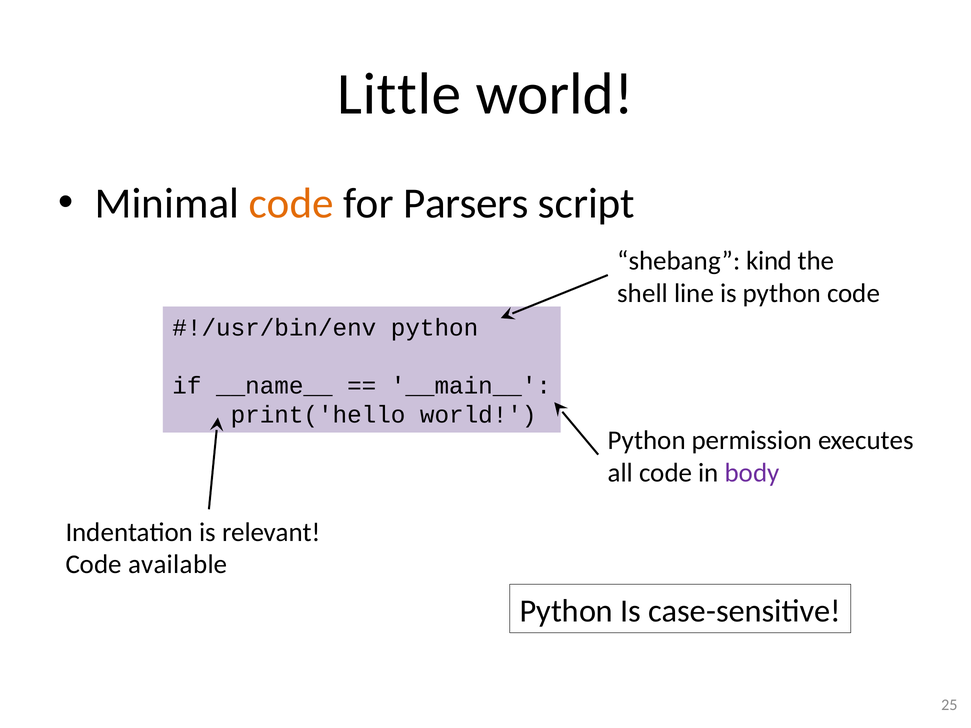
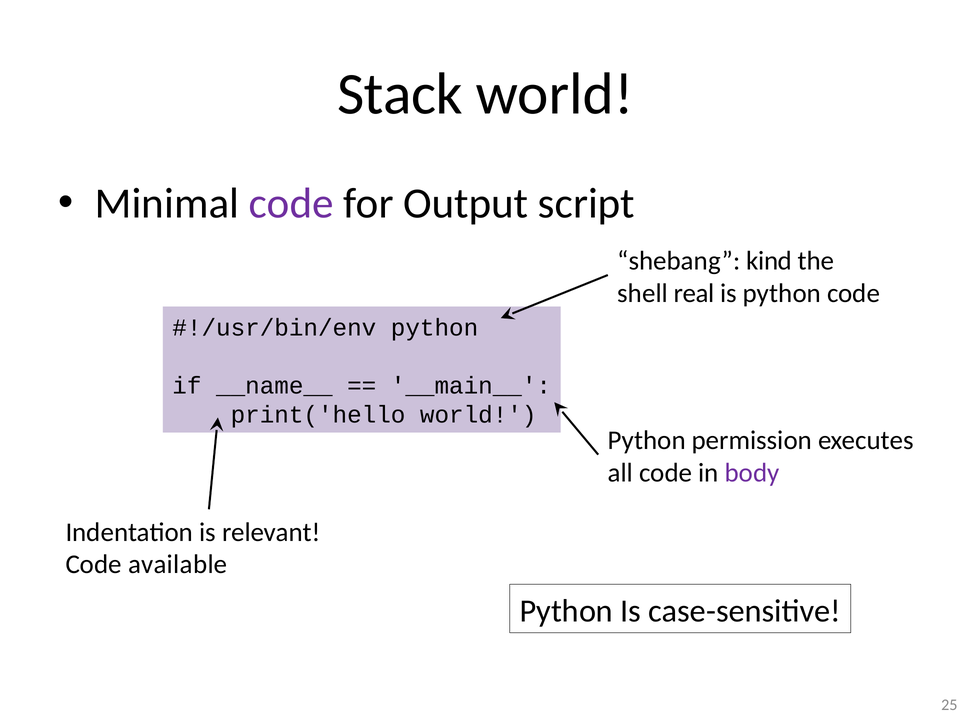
Little: Little -> Stack
code at (291, 204) colour: orange -> purple
Parsers: Parsers -> Output
line: line -> real
